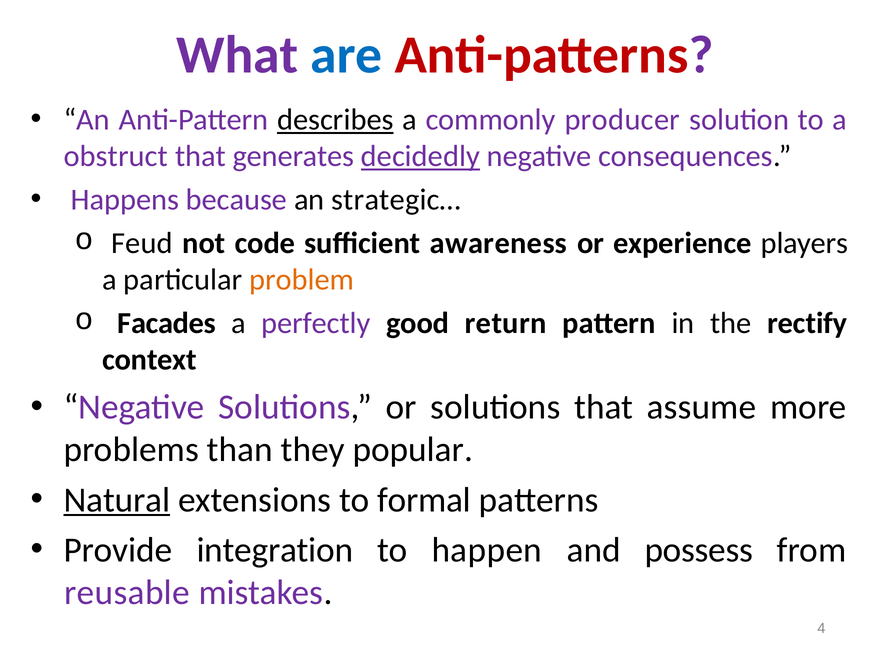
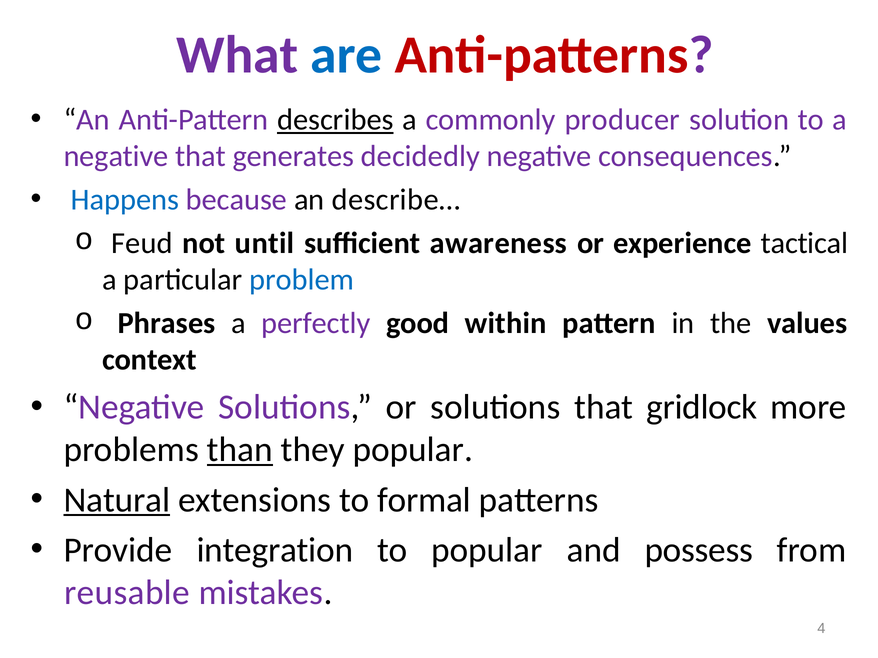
obstruct at (116, 157): obstruct -> negative
decidedly underline: present -> none
Happens colour: purple -> blue
strategic…: strategic… -> describe…
code: code -> until
players: players -> tactical
problem colour: orange -> blue
Facades: Facades -> Phrases
return: return -> within
rectify: rectify -> values
assume: assume -> gridlock
than underline: none -> present
to happen: happen -> popular
